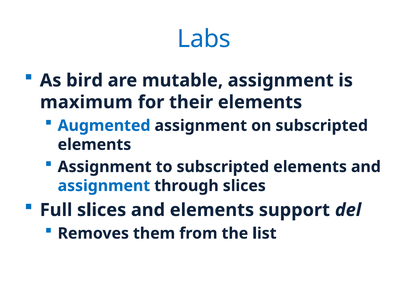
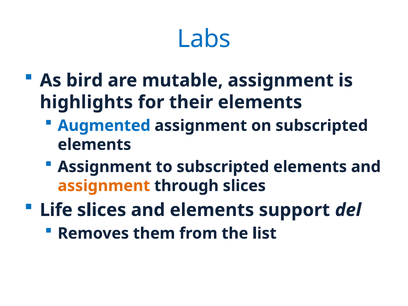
maximum: maximum -> highlights
assignment at (104, 186) colour: blue -> orange
Full: Full -> Life
